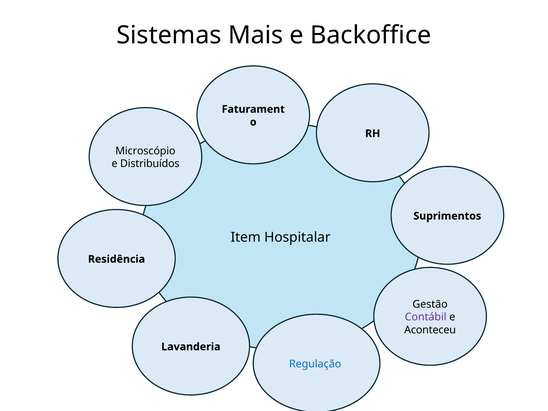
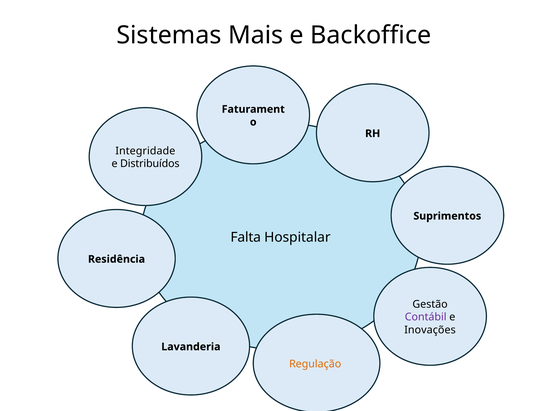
Microscópio: Microscópio -> Integridade
Item: Item -> Falta
Aconteceu: Aconteceu -> Inovações
Regulação colour: blue -> orange
